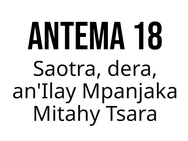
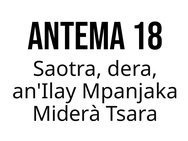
Mitahy: Mitahy -> Miderà
